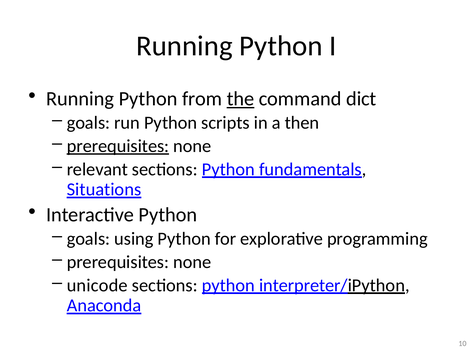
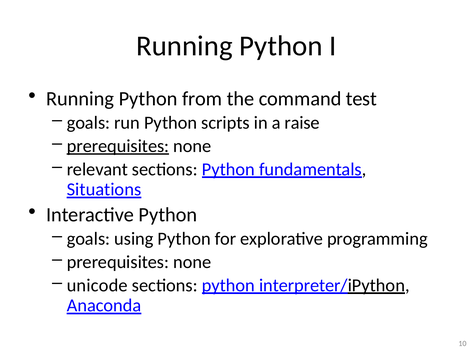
the underline: present -> none
dict: dict -> test
then: then -> raise
